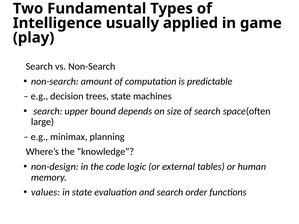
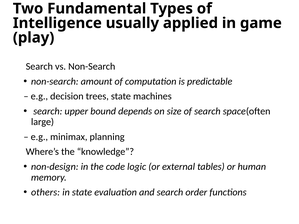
values: values -> others
